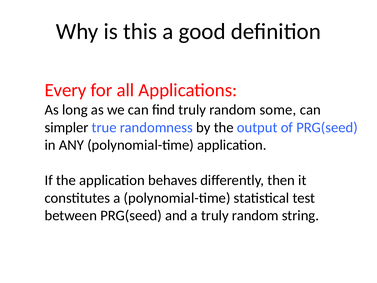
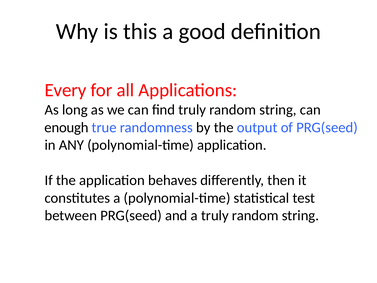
find truly random some: some -> string
simpler: simpler -> enough
